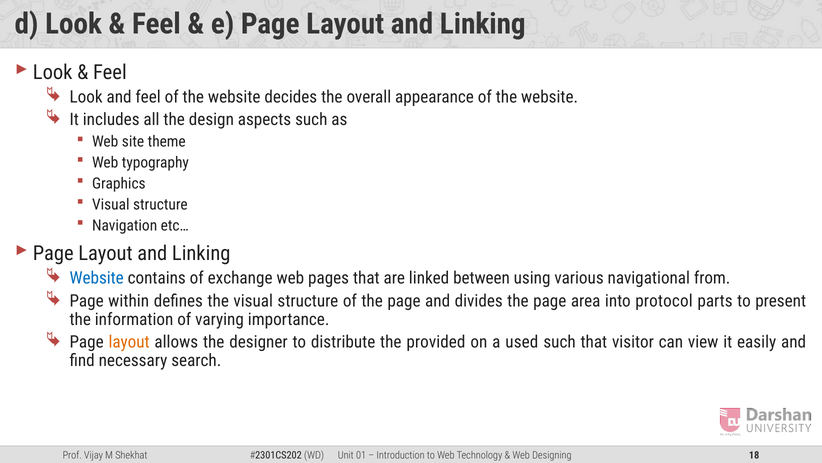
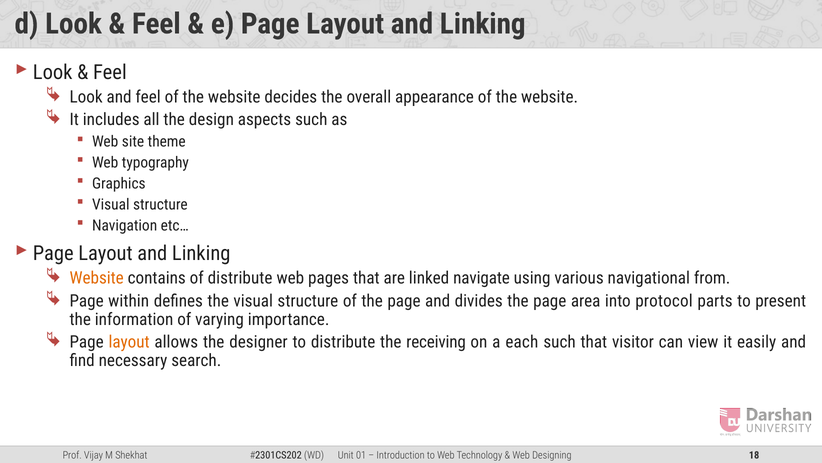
Website at (97, 278) colour: blue -> orange
of exchange: exchange -> distribute
between: between -> navigate
provided: provided -> receiving
used: used -> each
